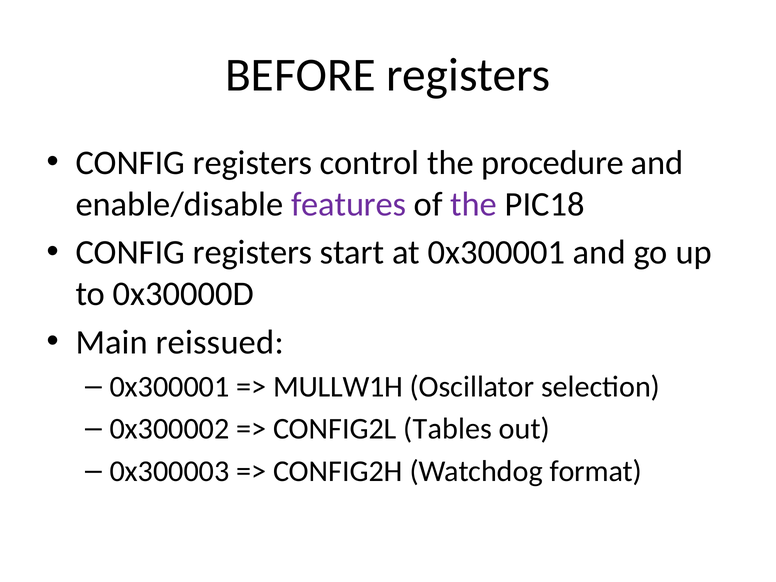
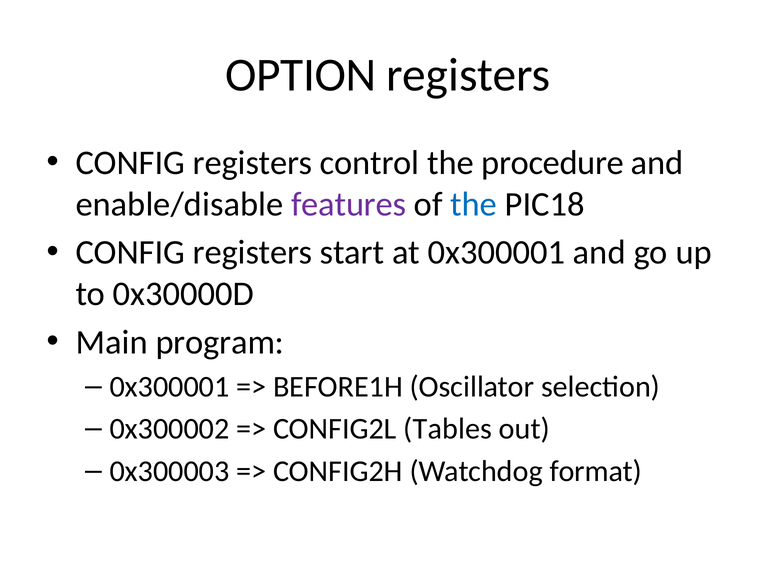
BEFORE: BEFORE -> OPTION
the at (474, 204) colour: purple -> blue
reissued: reissued -> program
MULLW1H: MULLW1H -> BEFORE1H
